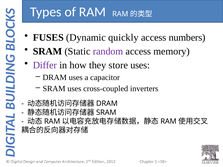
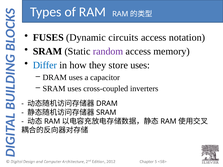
quickly: quickly -> circuits
numbers: numbers -> notation
Differ colour: purple -> blue
